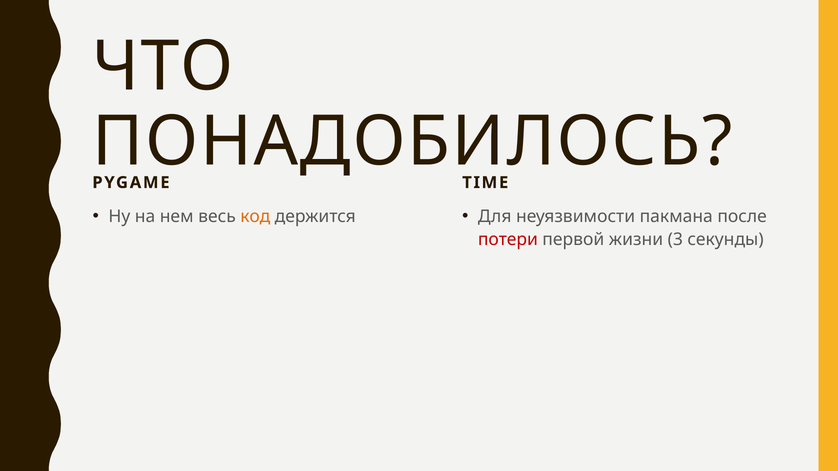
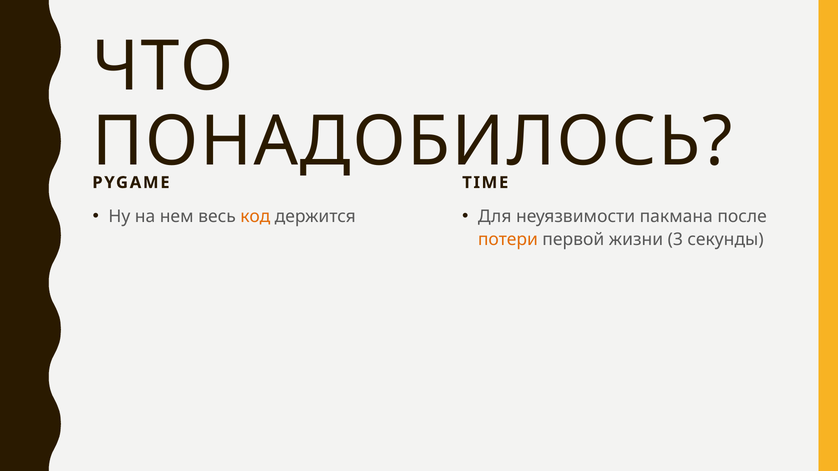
потери colour: red -> orange
